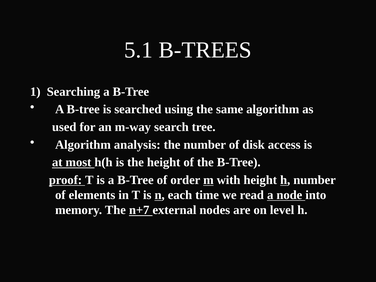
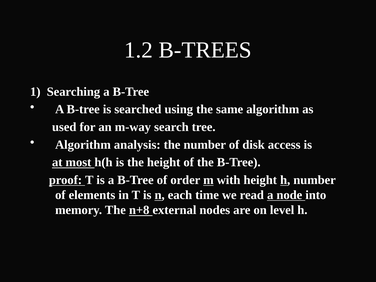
5.1: 5.1 -> 1.2
n+7: n+7 -> n+8
